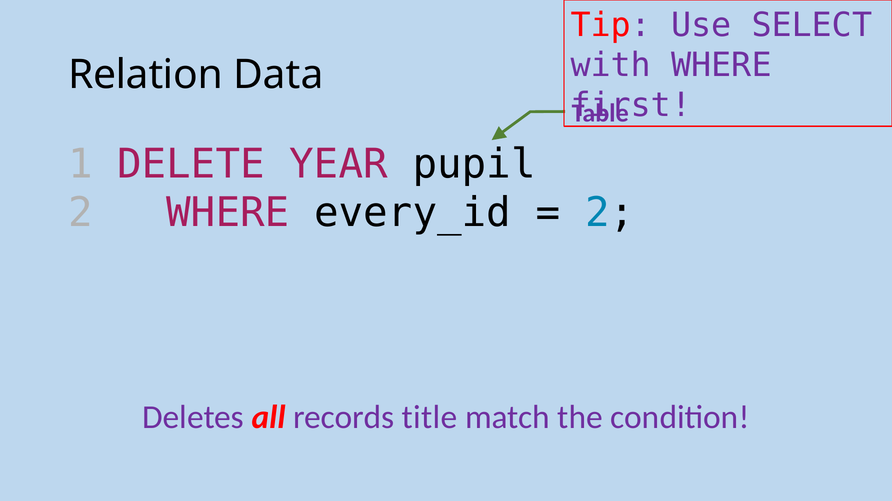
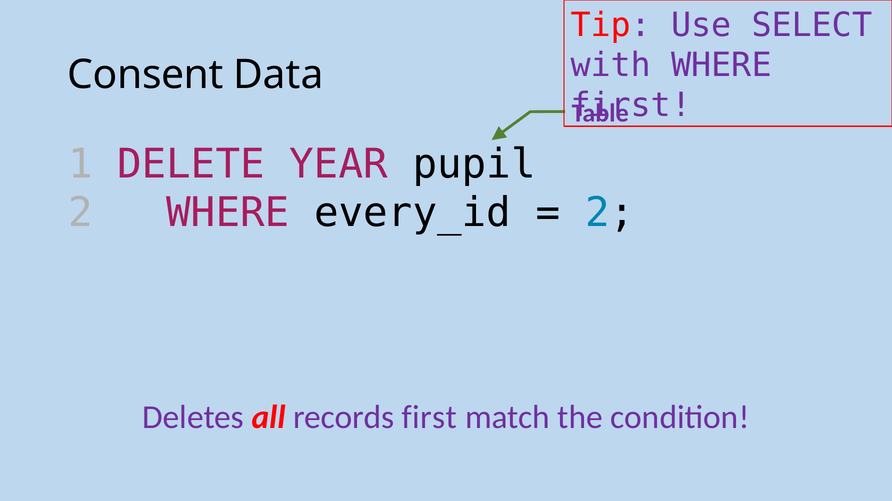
Relation: Relation -> Consent
records title: title -> first
